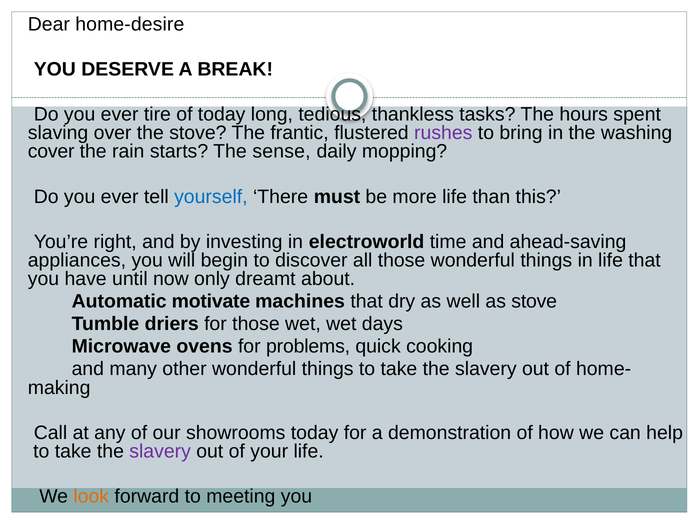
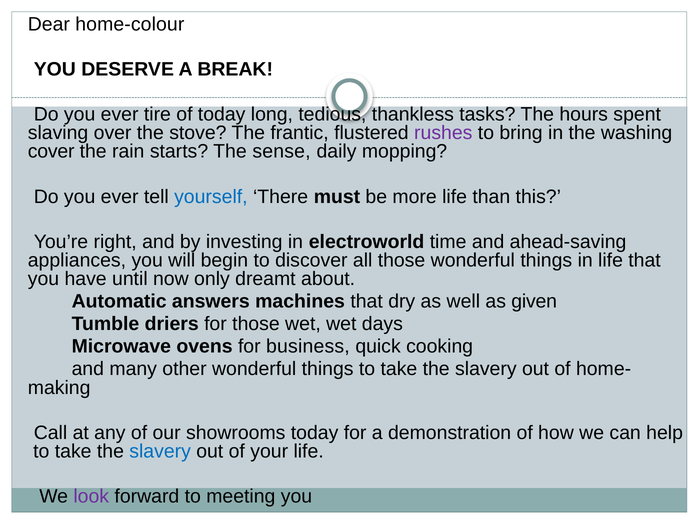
home-desire: home-desire -> home-colour
motivate: motivate -> answers
as stove: stove -> given
problems: problems -> business
slavery at (160, 452) colour: purple -> blue
look colour: orange -> purple
